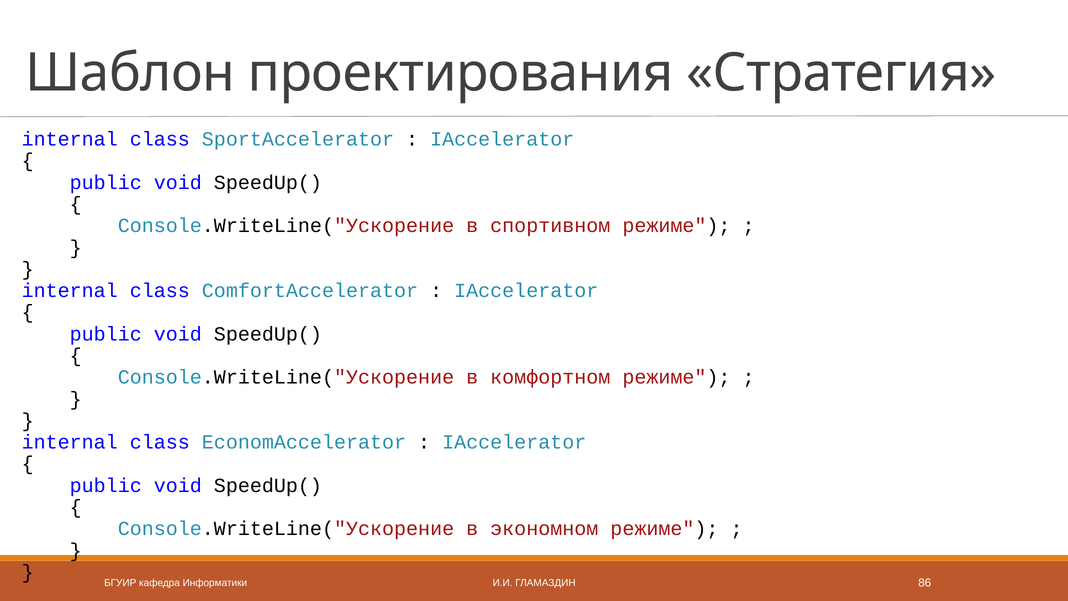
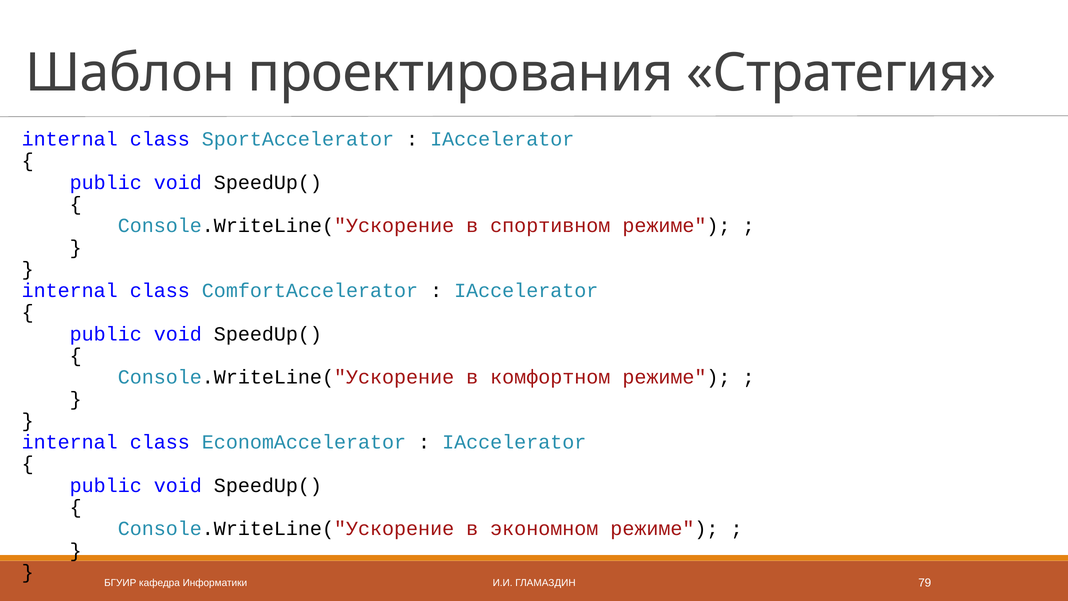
86: 86 -> 79
